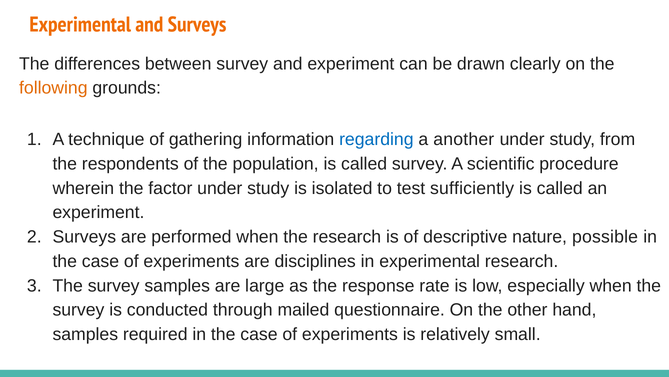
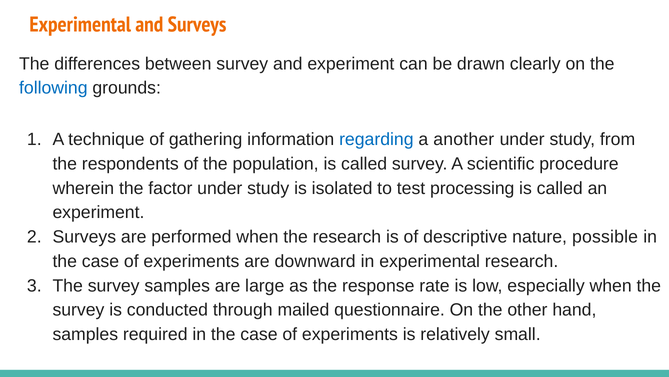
following colour: orange -> blue
sufficiently: sufficiently -> processing
disciplines: disciplines -> downward
